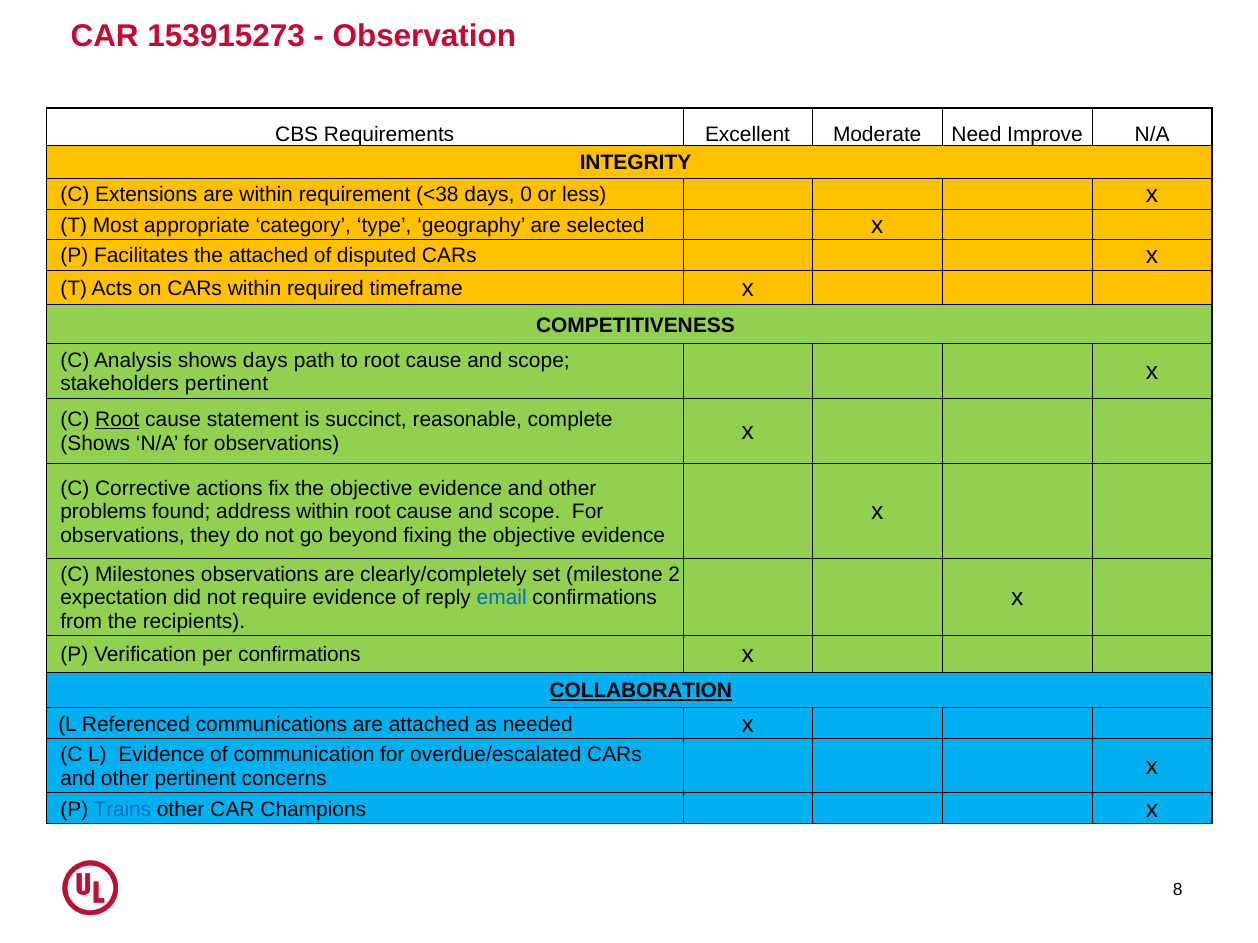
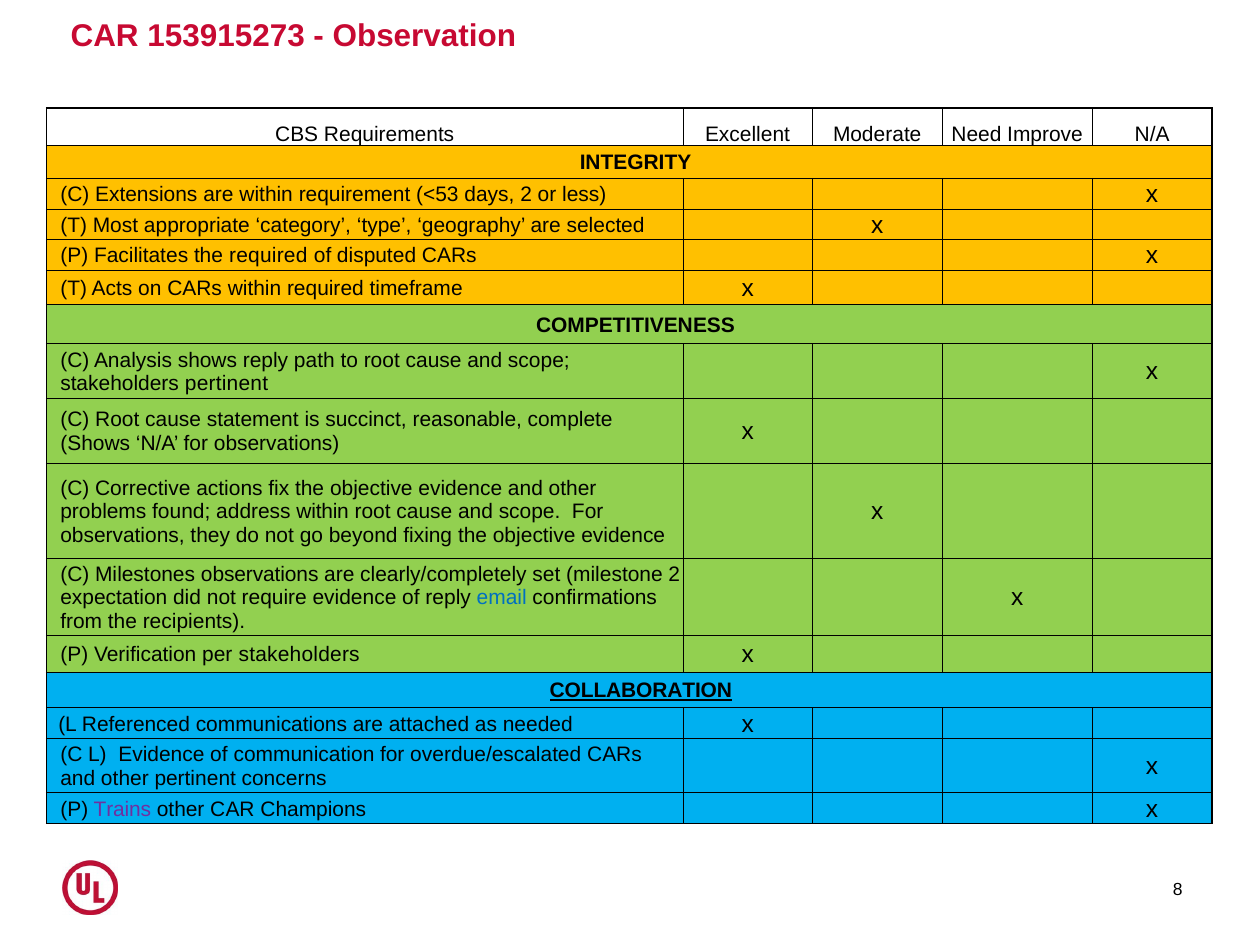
<38: <38 -> <53
days 0: 0 -> 2
the attached: attached -> required
shows days: days -> reply
Root at (117, 420) underline: present -> none
per confirmations: confirmations -> stakeholders
Trains colour: blue -> purple
